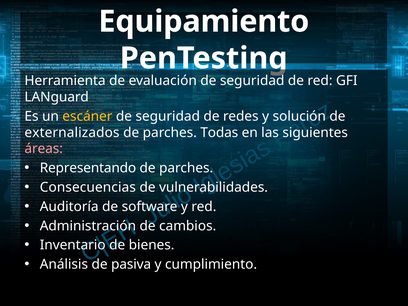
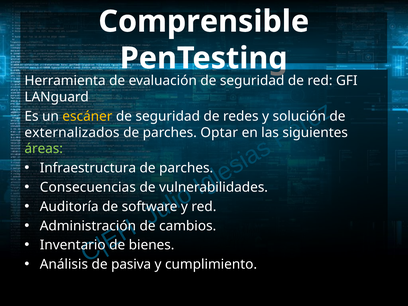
Equipamiento: Equipamiento -> Comprensible
Todas: Todas -> Optar
áreas colour: pink -> light green
Representando: Representando -> Infraestructura
